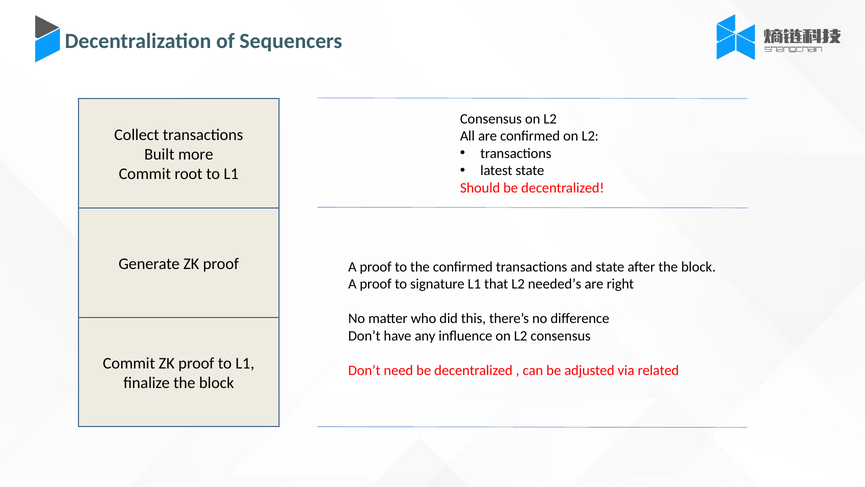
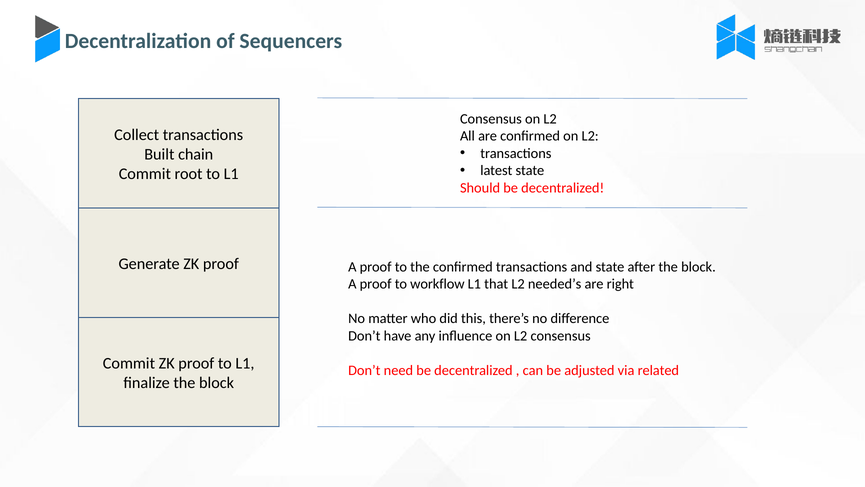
more: more -> chain
signature: signature -> workflow
